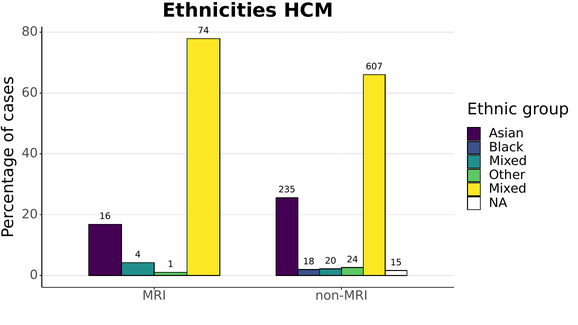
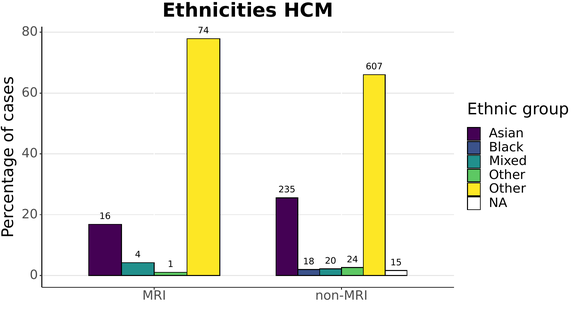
Mixed at (508, 189): Mixed -> Other
